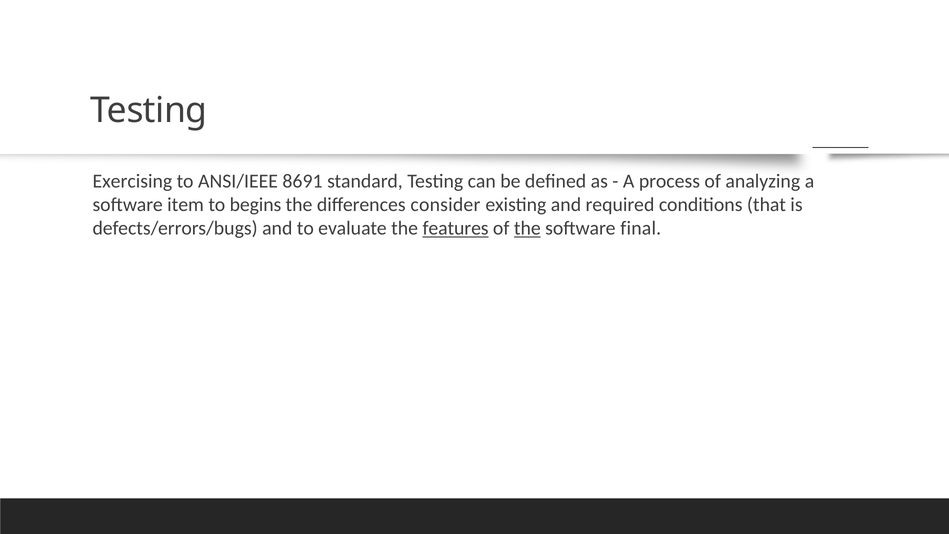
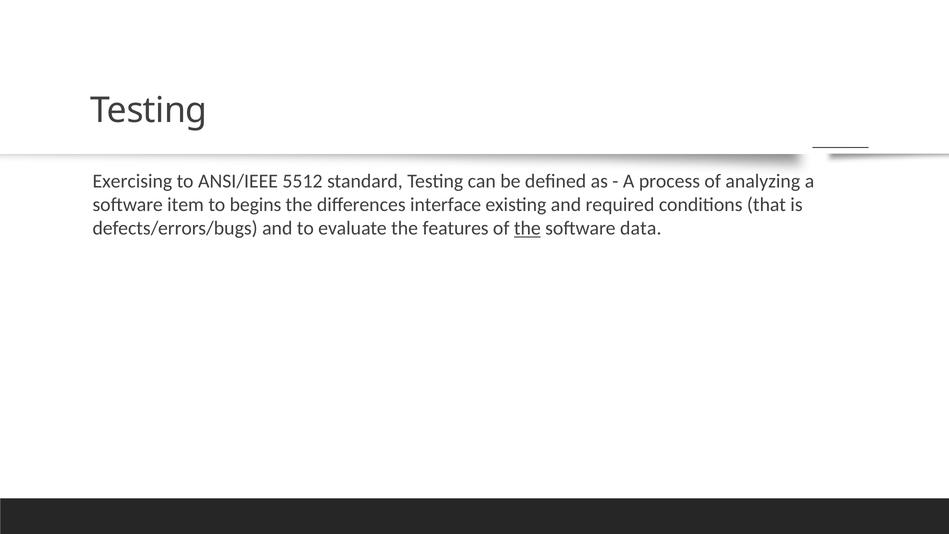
8691: 8691 -> 5512
consider: consider -> interface
features underline: present -> none
final: final -> data
